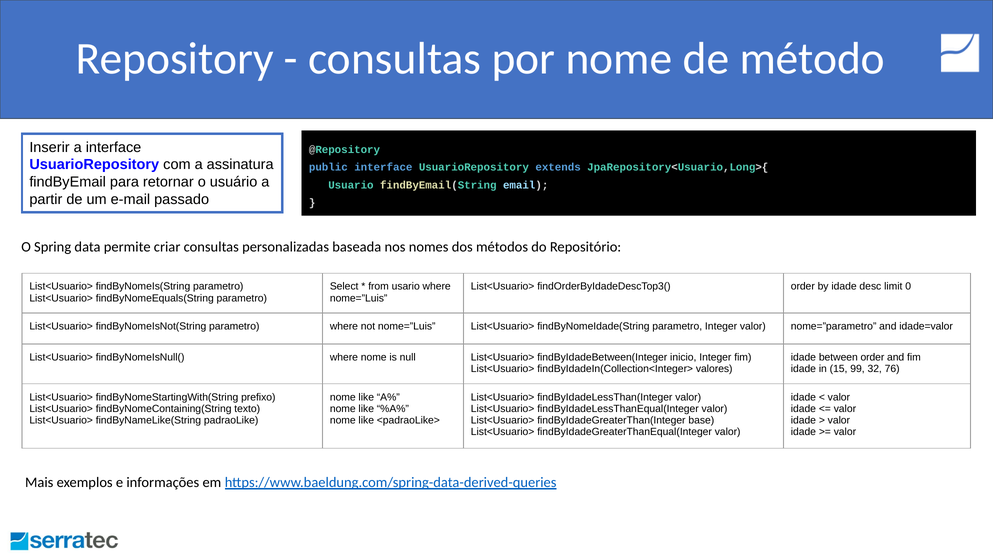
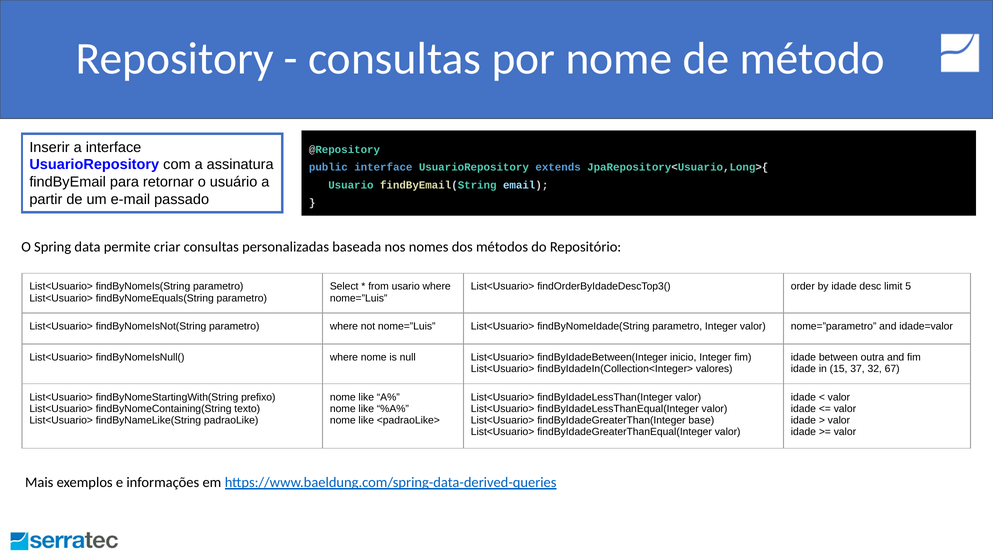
0: 0 -> 5
between order: order -> outra
99: 99 -> 37
76: 76 -> 67
